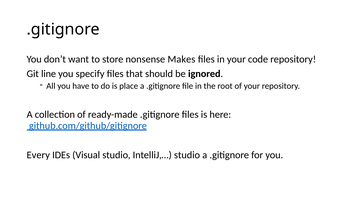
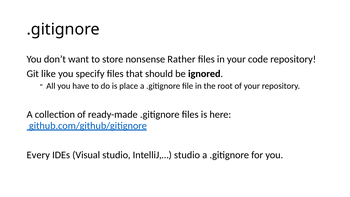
Makes: Makes -> Rather
line: line -> like
